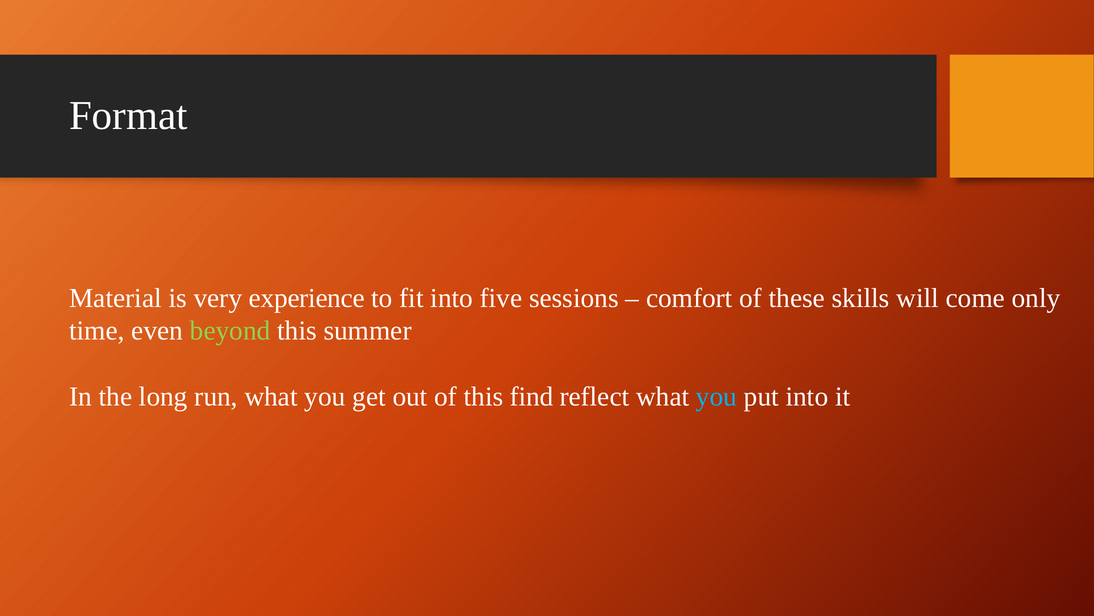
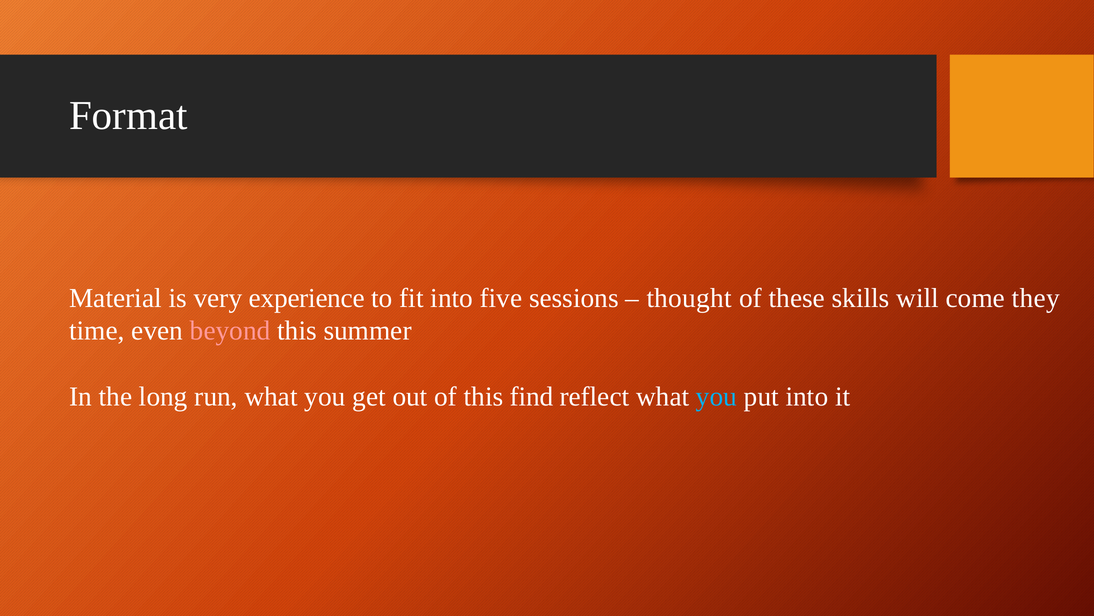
comfort: comfort -> thought
only: only -> they
beyond colour: light green -> pink
